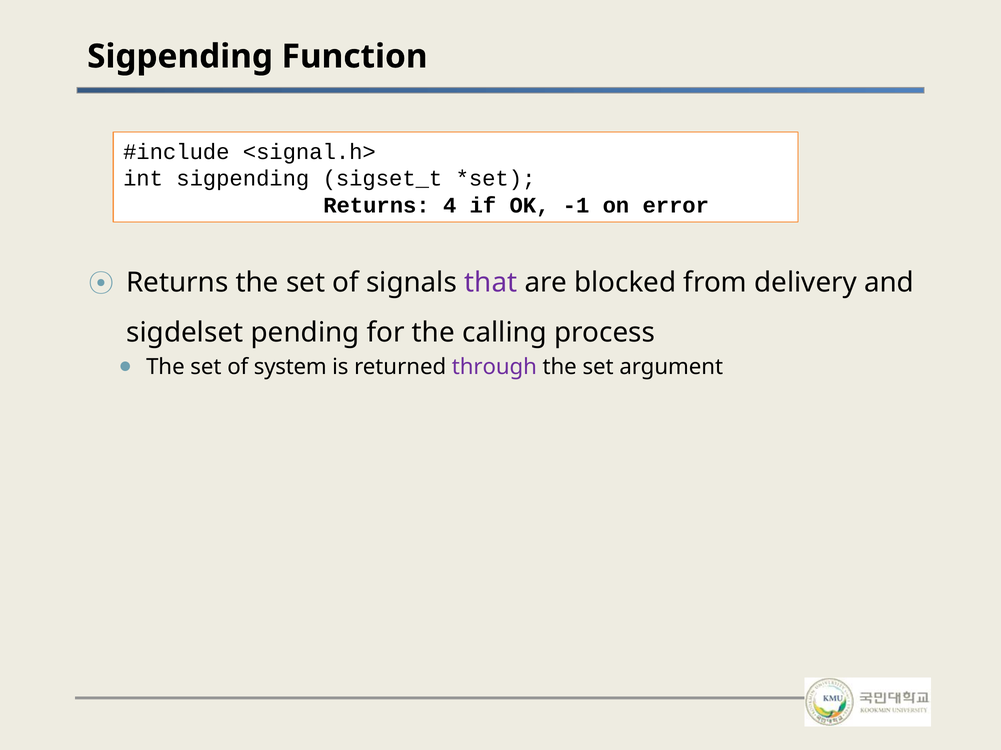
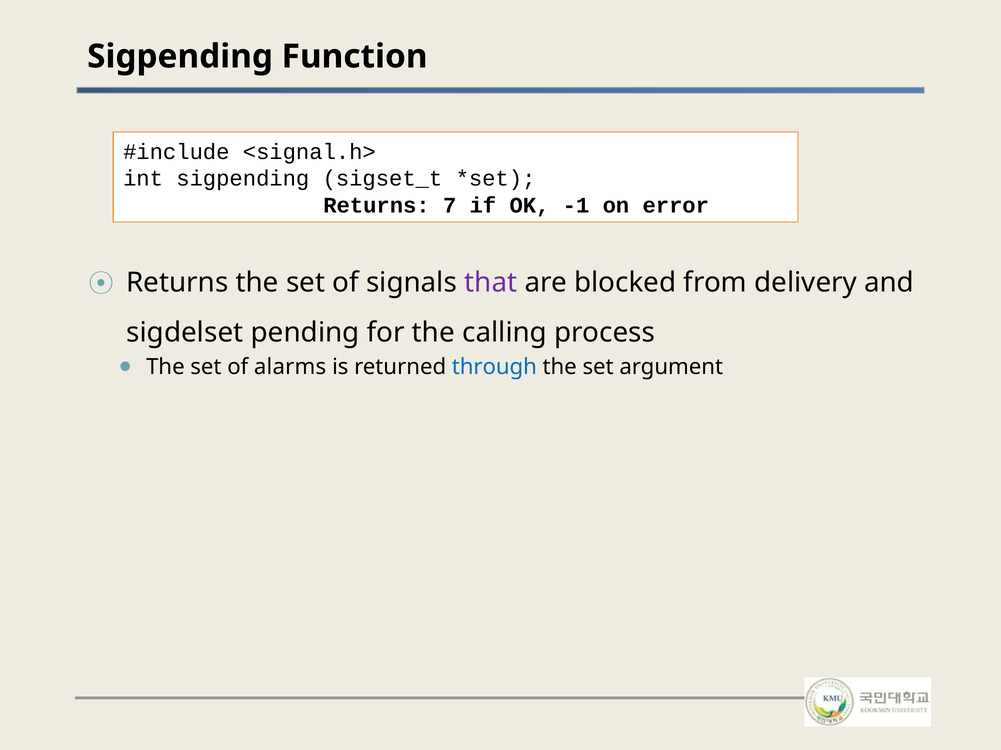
4: 4 -> 7
system: system -> alarms
through colour: purple -> blue
